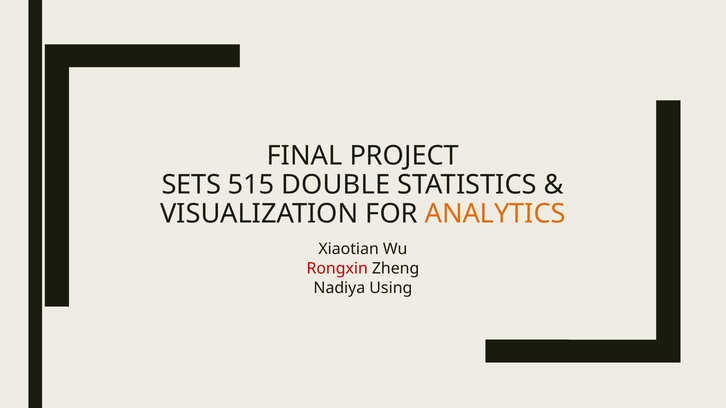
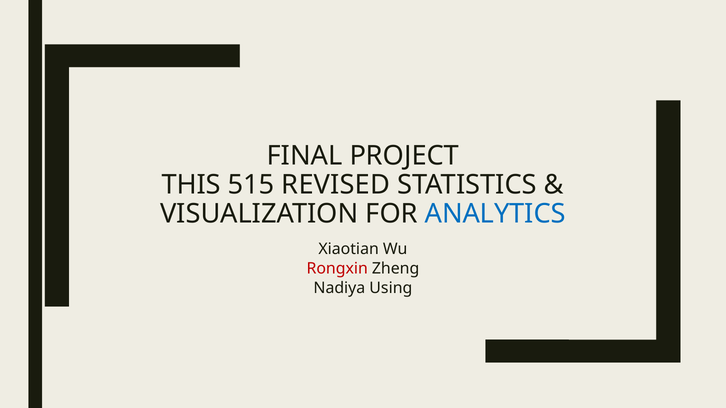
SETS: SETS -> THIS
DOUBLE: DOUBLE -> REVISED
ANALYTICS colour: orange -> blue
